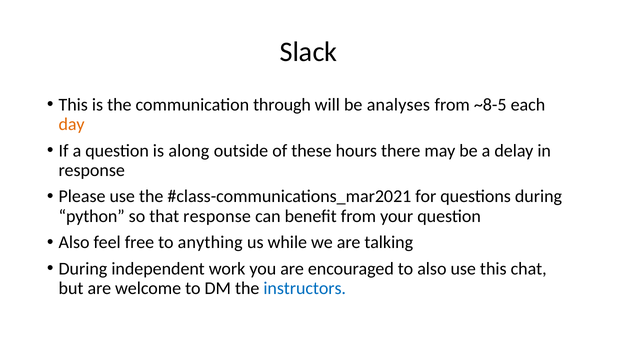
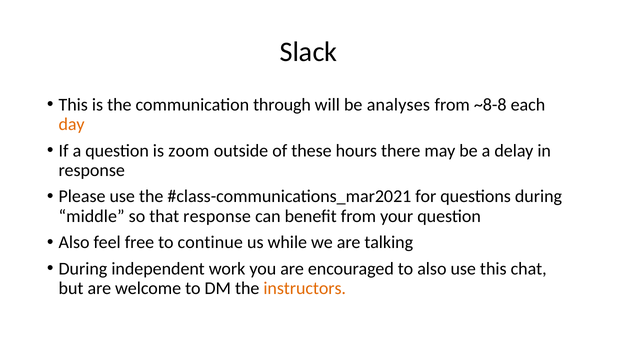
~8-5: ~8-5 -> ~8-8
along: along -> zoom
python: python -> middle
anything: anything -> continue
instructors colour: blue -> orange
